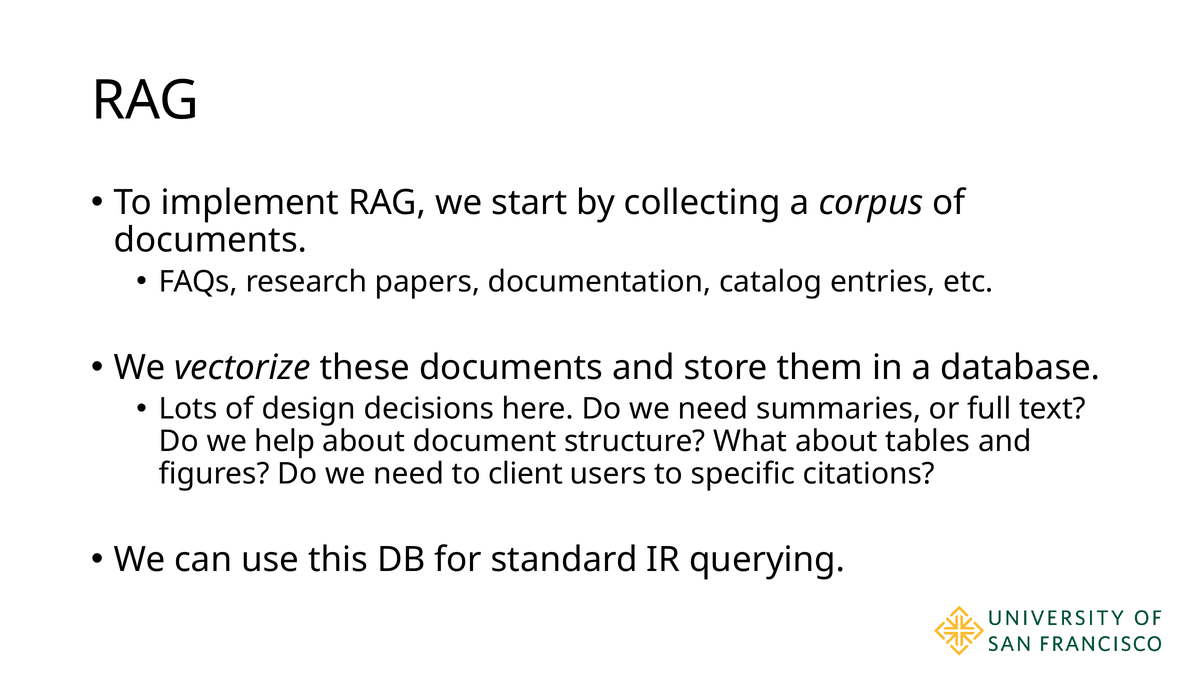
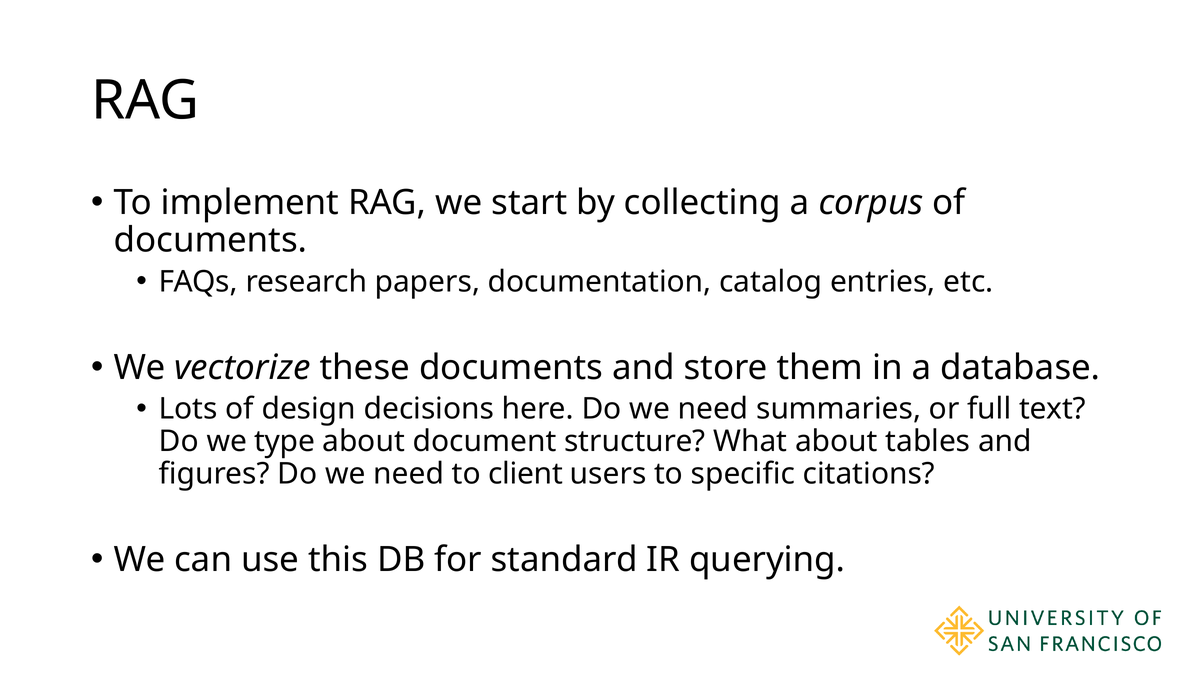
help: help -> type
